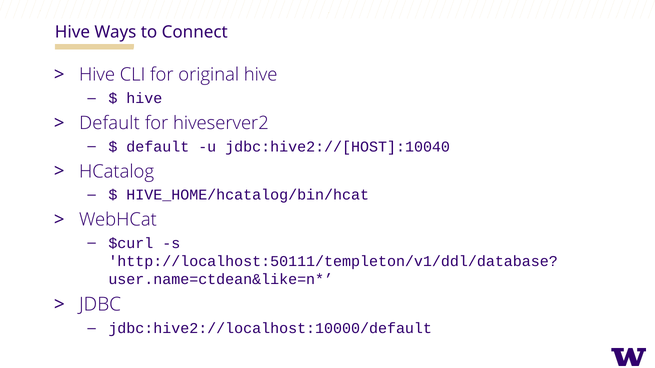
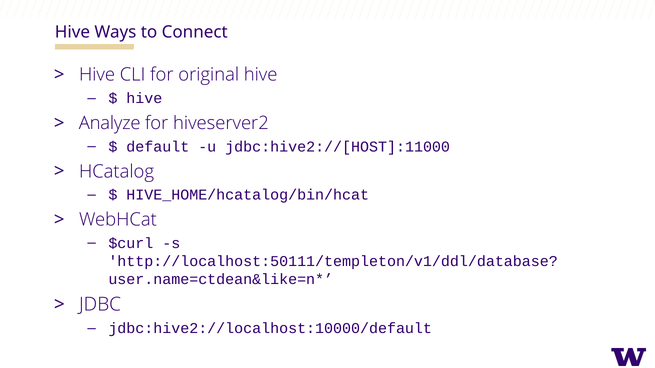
Default at (109, 123): Default -> Analyze
jdbc:hive2://[HOST]:10040: jdbc:hive2://[HOST]:10040 -> jdbc:hive2://[HOST]:11000
